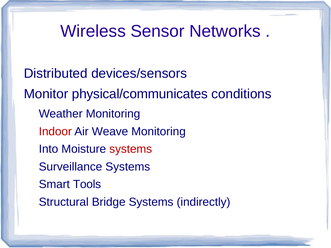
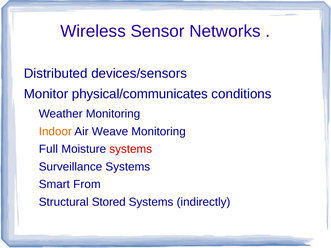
Indoor colour: red -> orange
Into: Into -> Full
Tools: Tools -> From
Bridge: Bridge -> Stored
